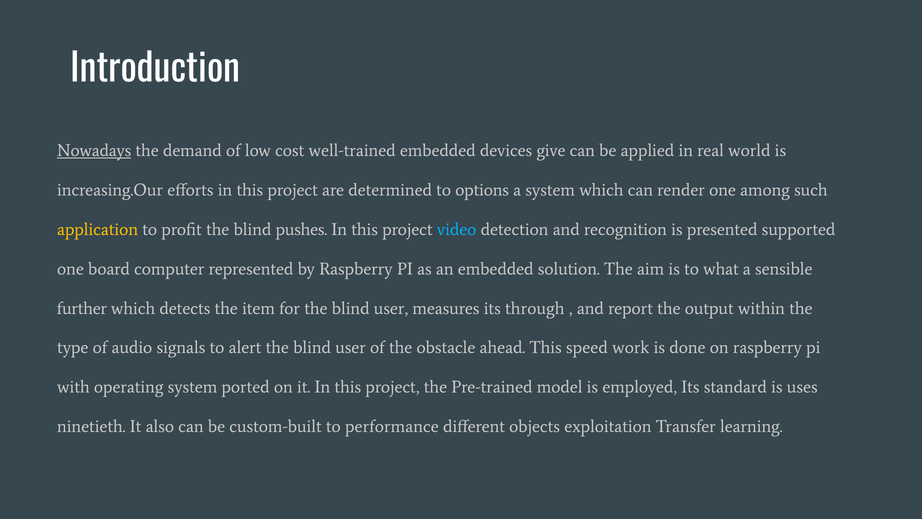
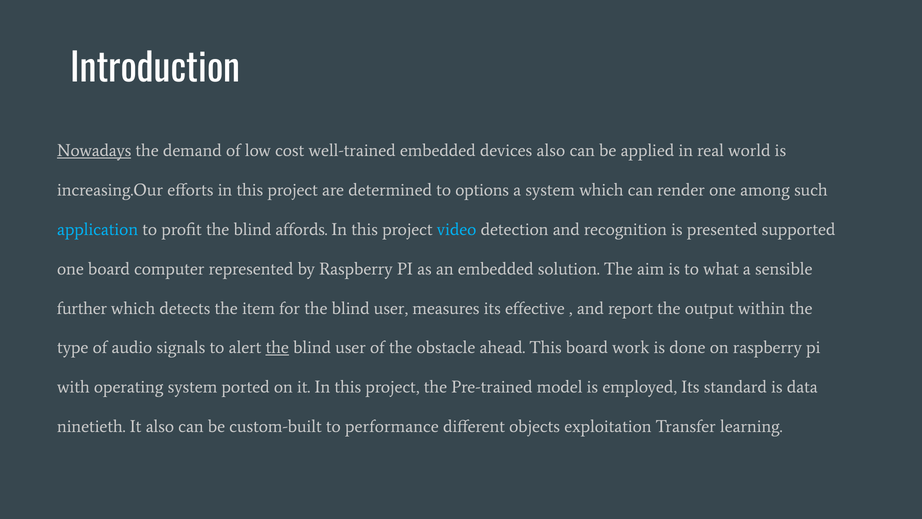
devices give: give -> also
application colour: yellow -> light blue
pushes: pushes -> affords
through: through -> effective
the at (277, 348) underline: none -> present
This speed: speed -> board
uses: uses -> data
